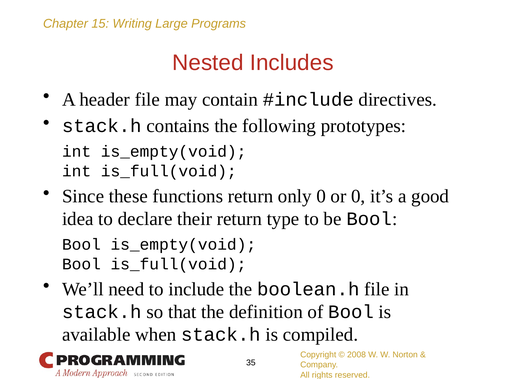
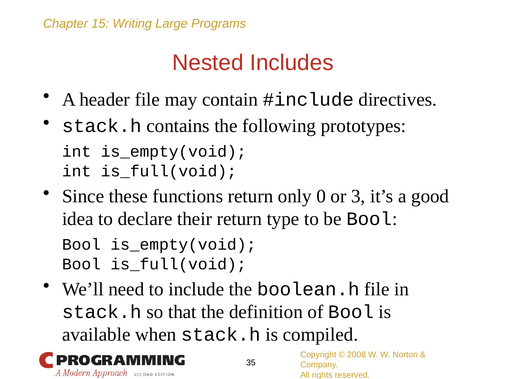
or 0: 0 -> 3
